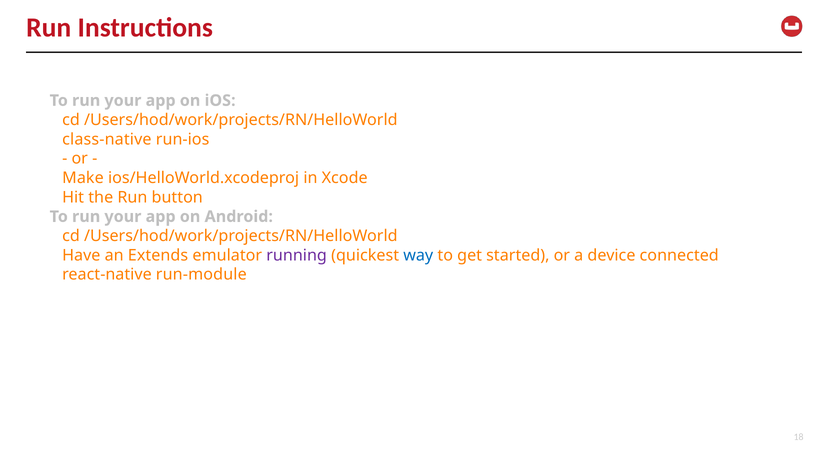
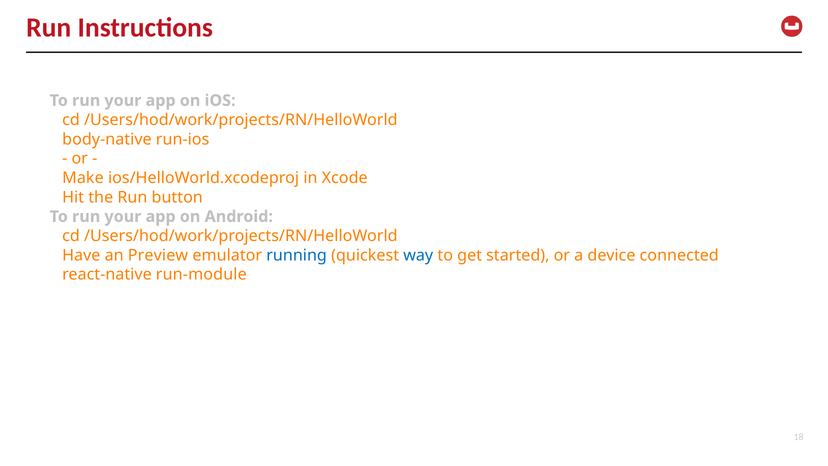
class-native: class-native -> body-native
Extends: Extends -> Preview
running colour: purple -> blue
